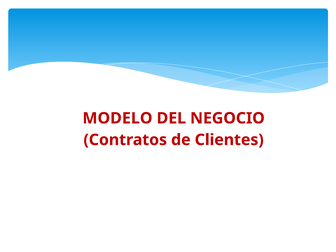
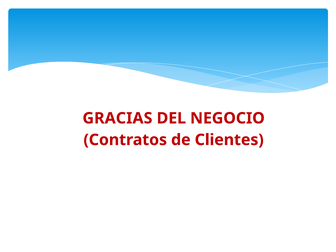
MODELO: MODELO -> GRACIAS
